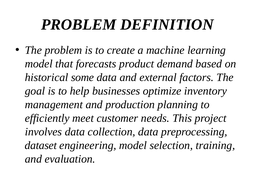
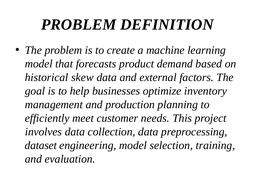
some: some -> skew
